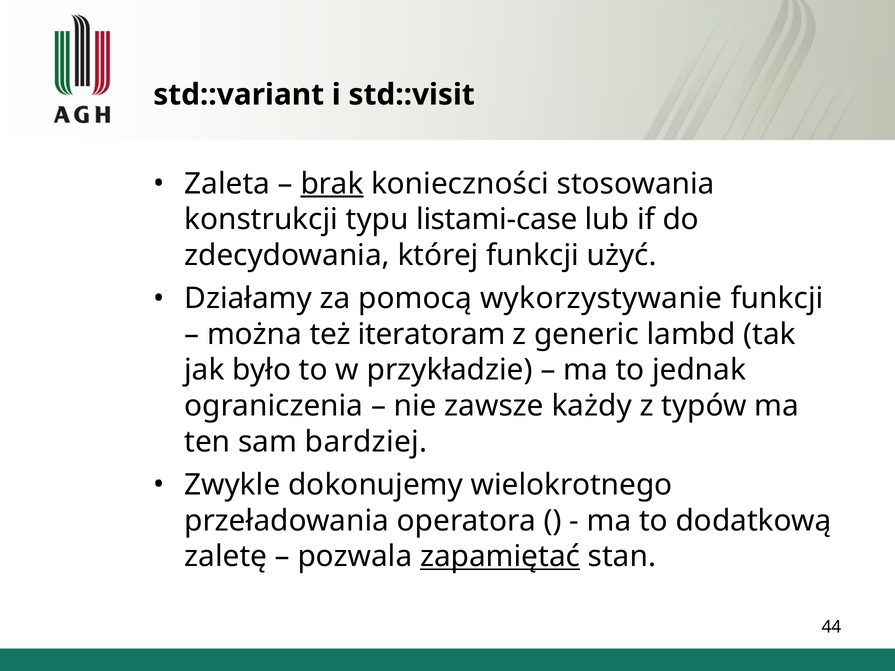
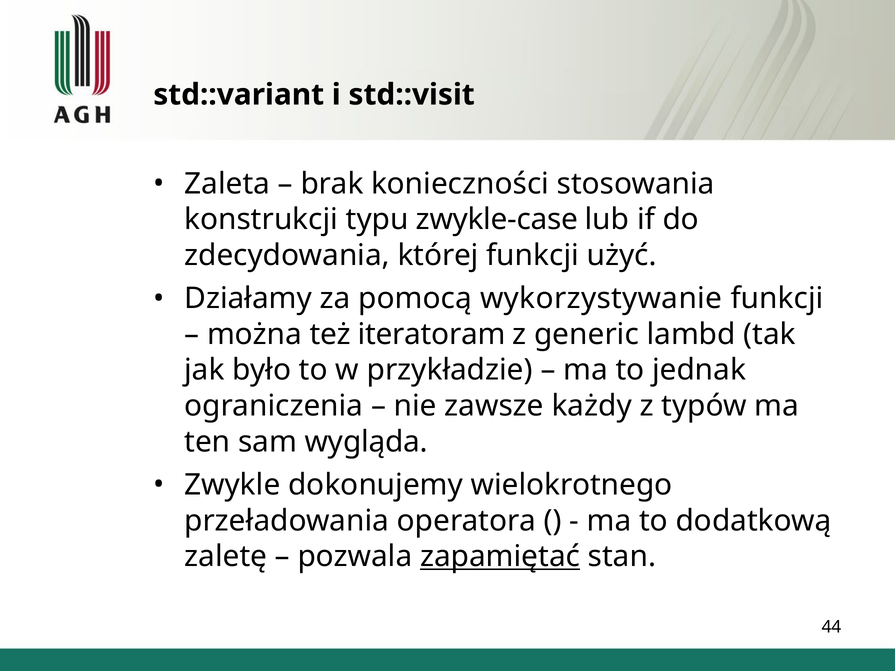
brak underline: present -> none
listami-case: listami-case -> zwykle-case
bardziej: bardziej -> wygląda
